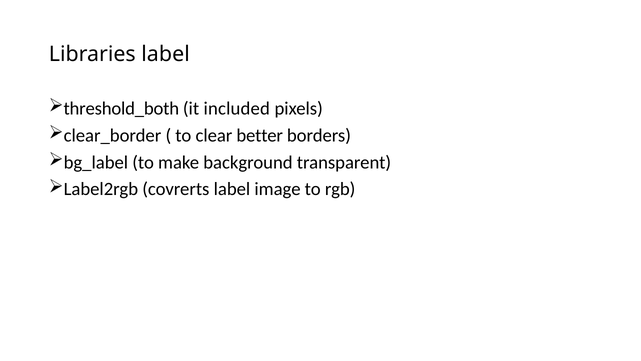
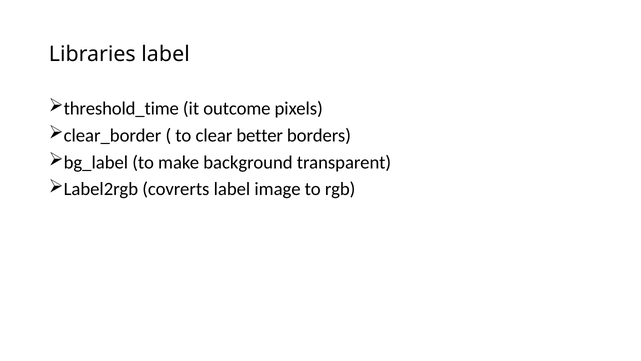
threshold_both: threshold_both -> threshold_time
included: included -> outcome
